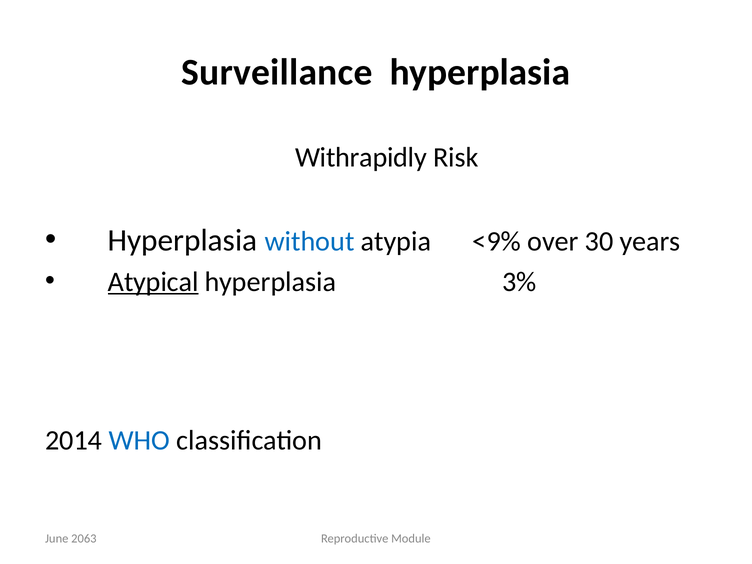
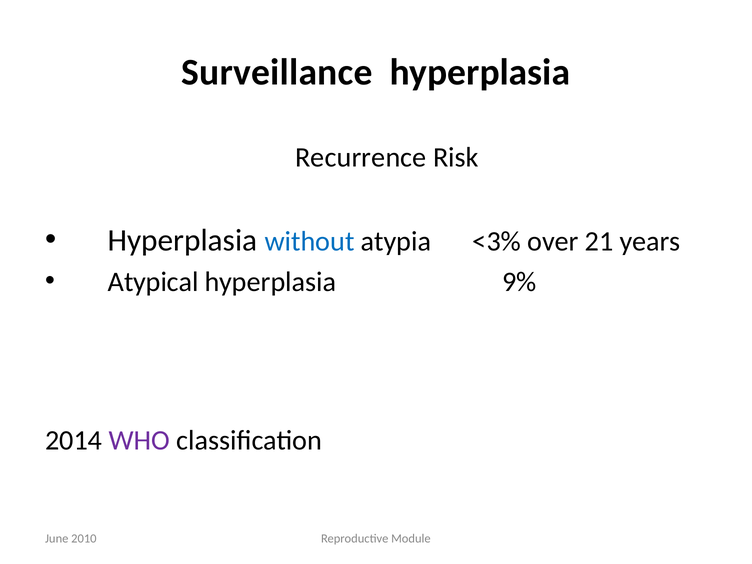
Withrapidly: Withrapidly -> Recurrence
<9%: <9% -> <3%
30: 30 -> 21
Atypical underline: present -> none
3%: 3% -> 9%
WHO colour: blue -> purple
2063: 2063 -> 2010
